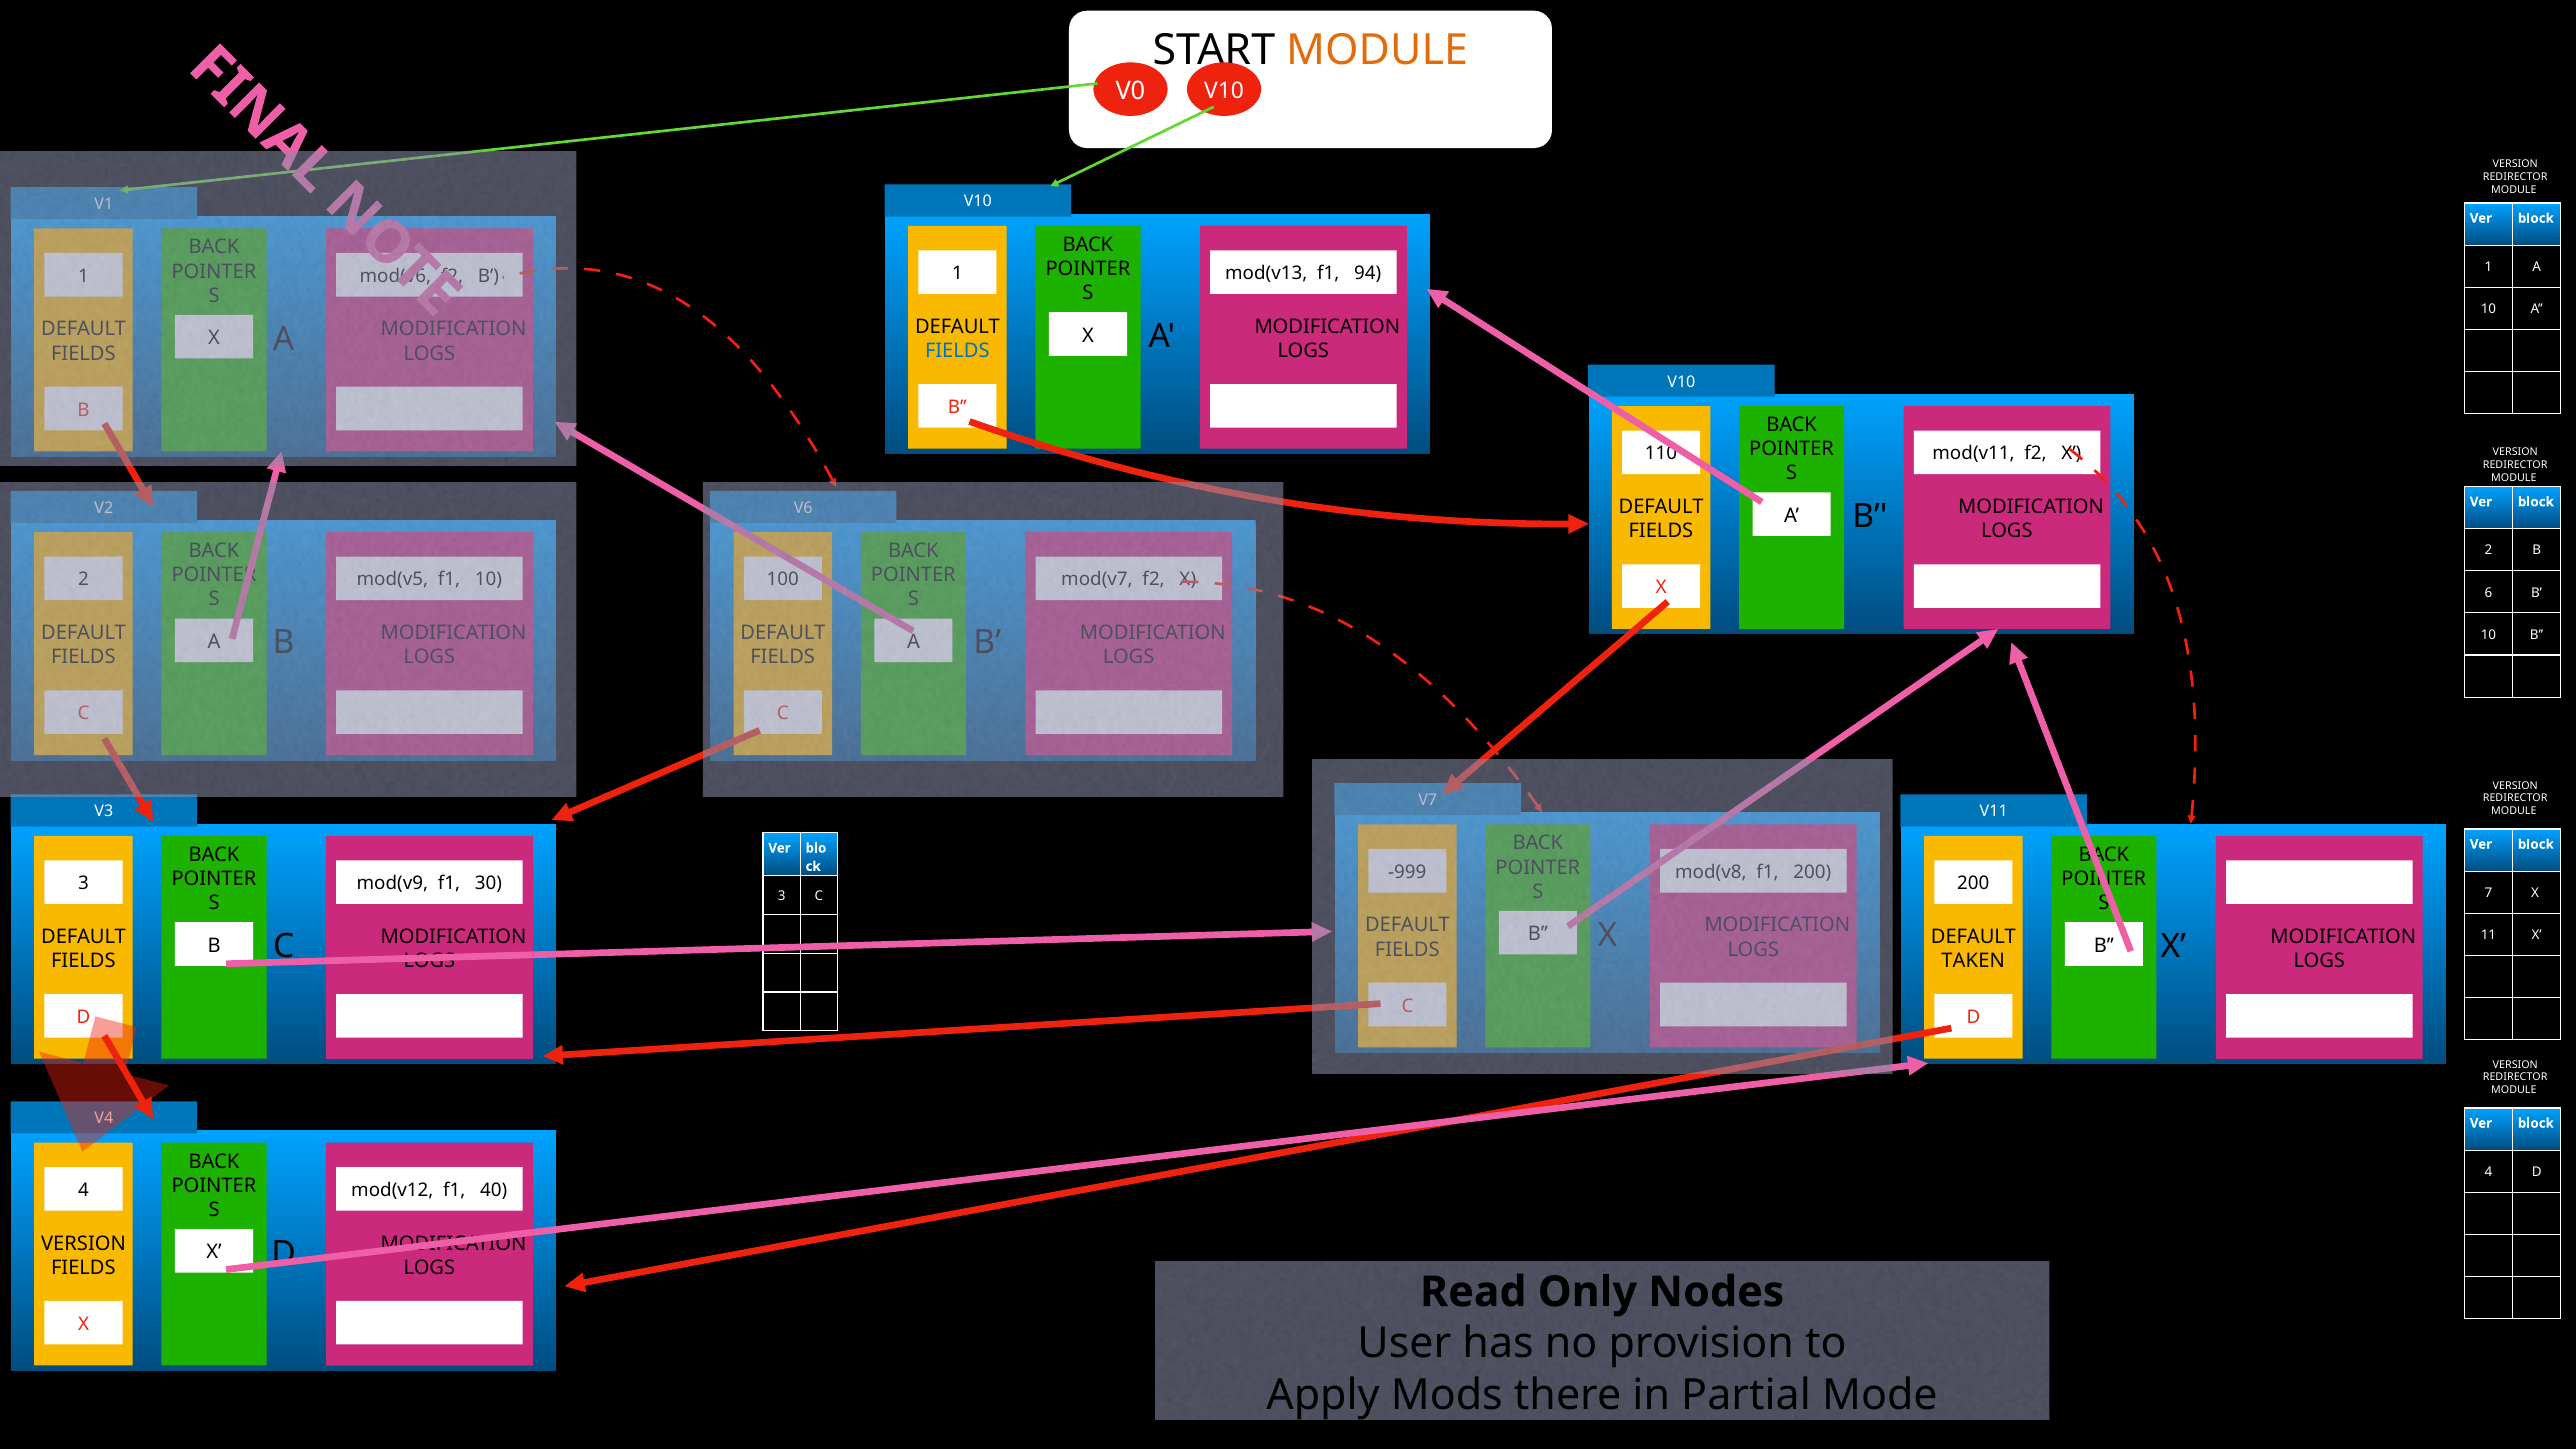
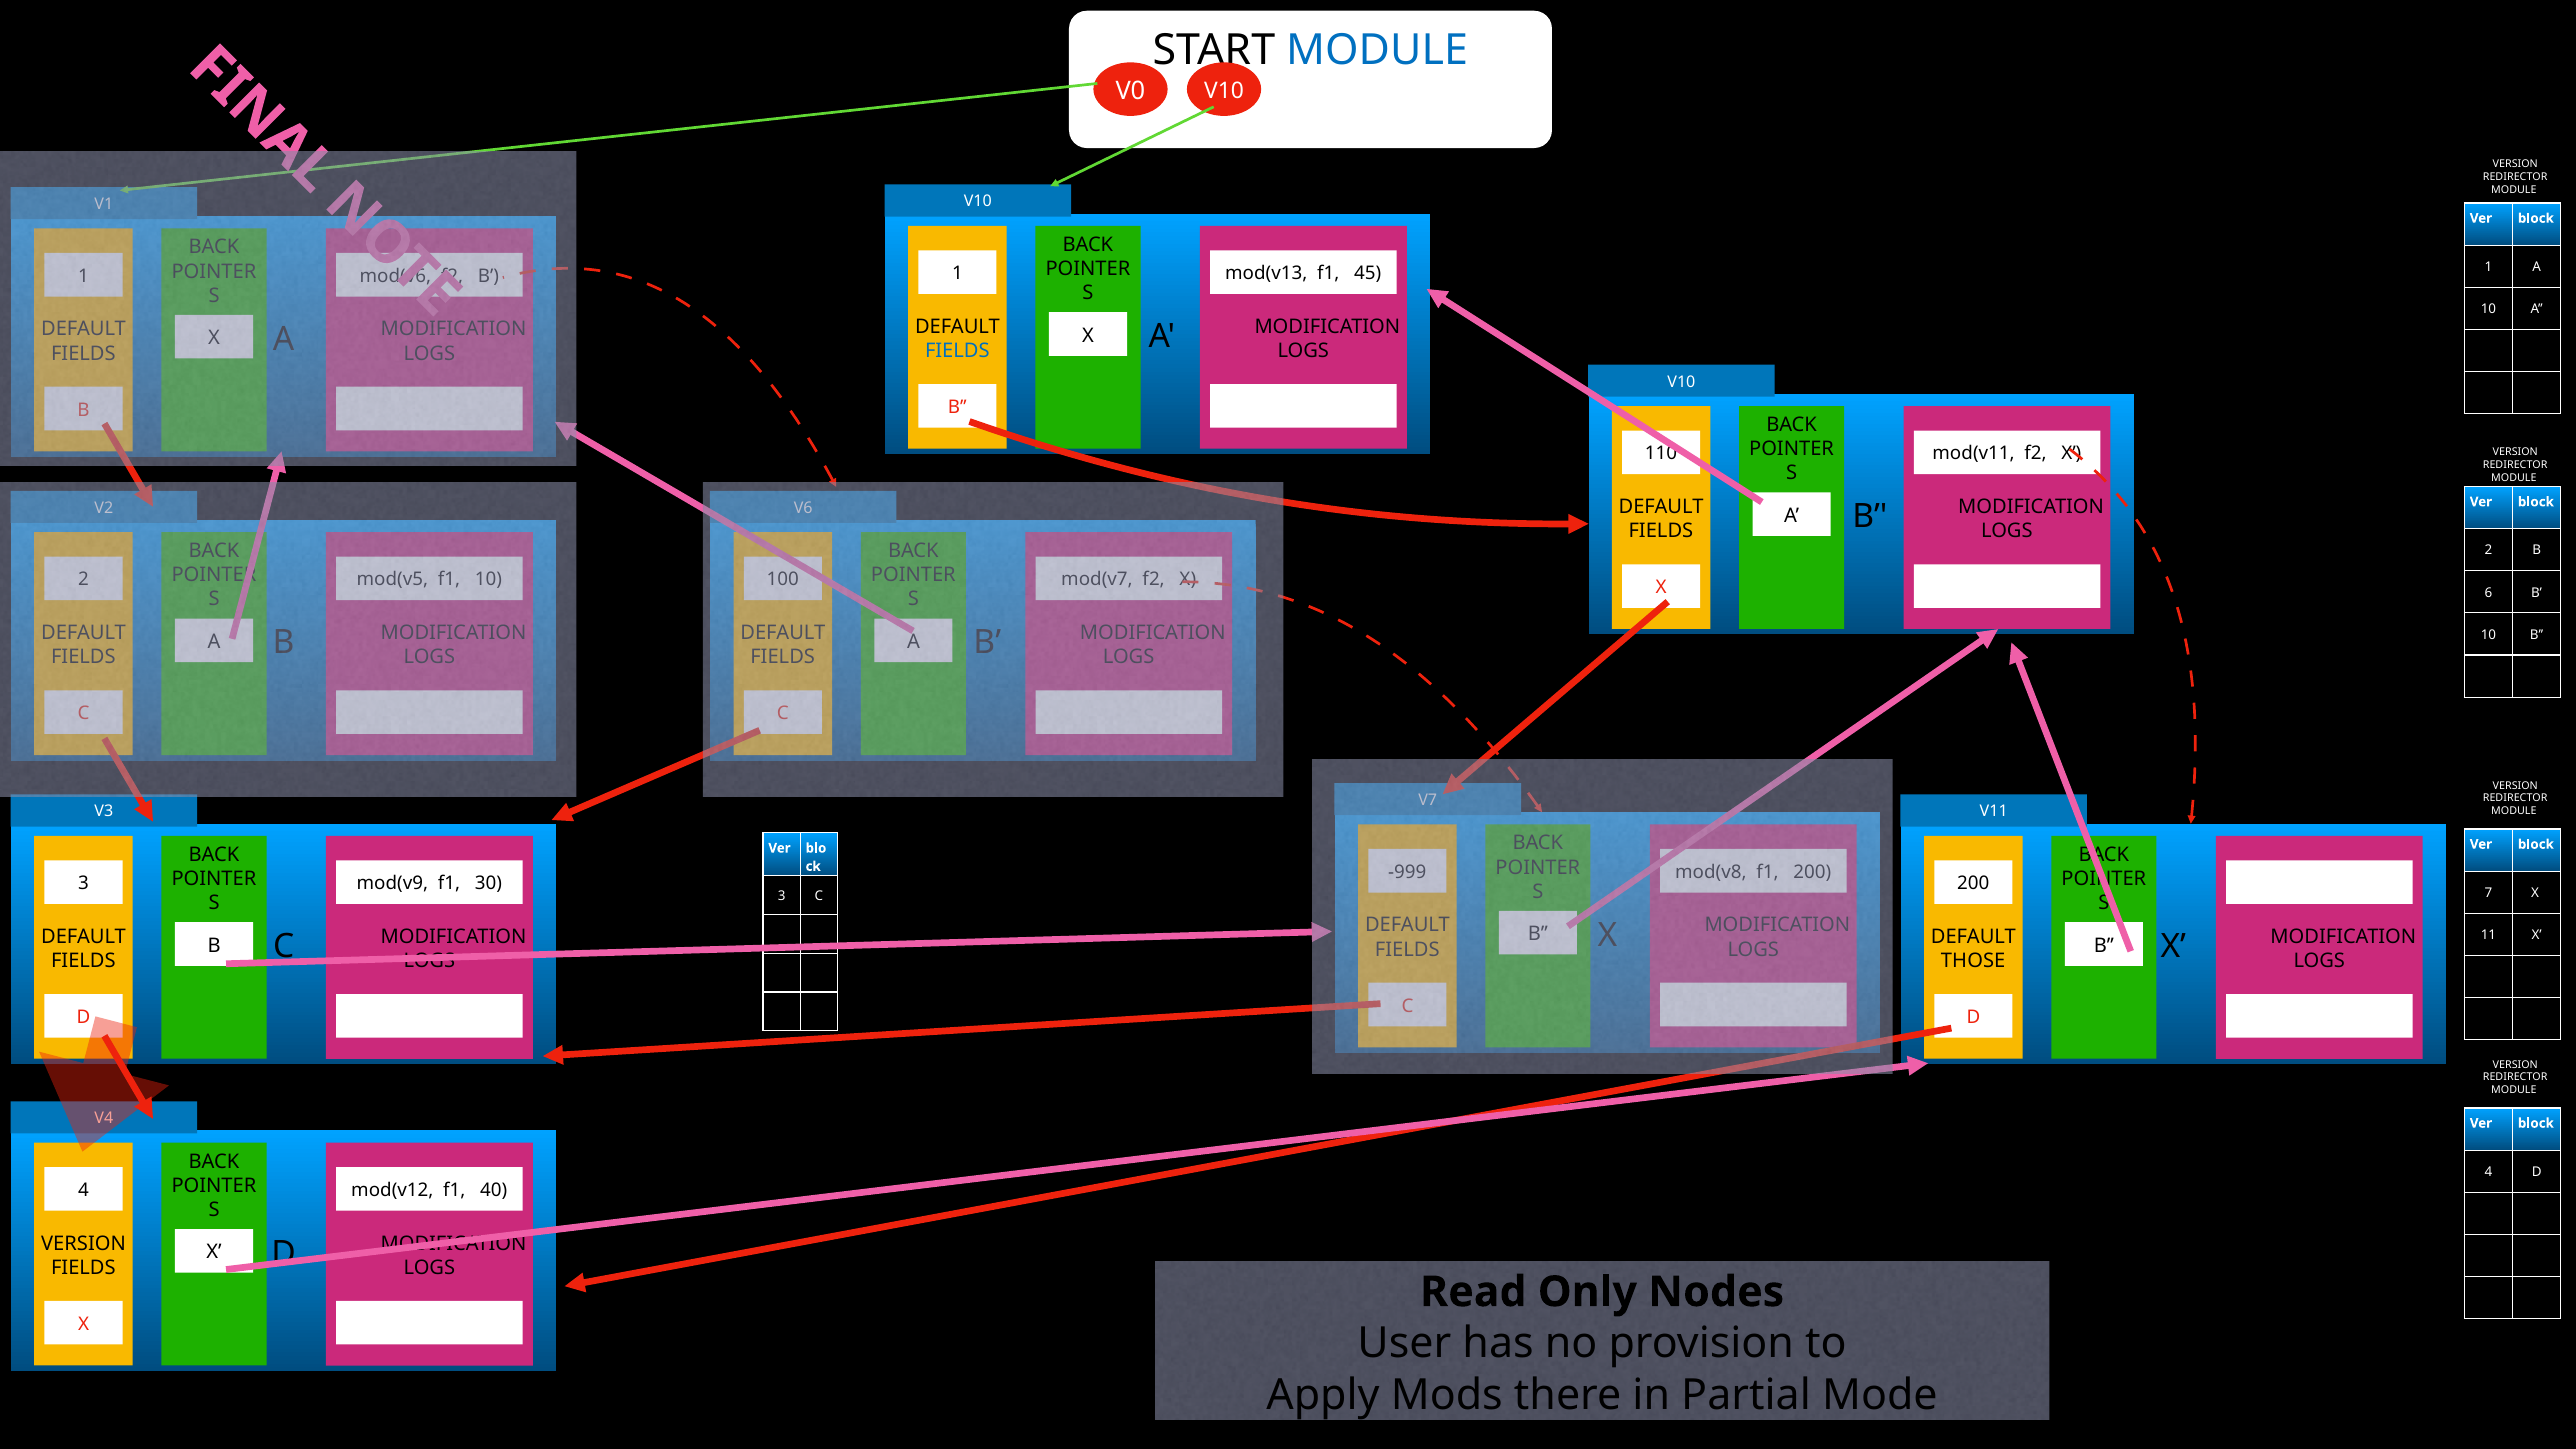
MODULE at (1377, 50) colour: orange -> blue
94: 94 -> 45
TAKEN: TAKEN -> THOSE
